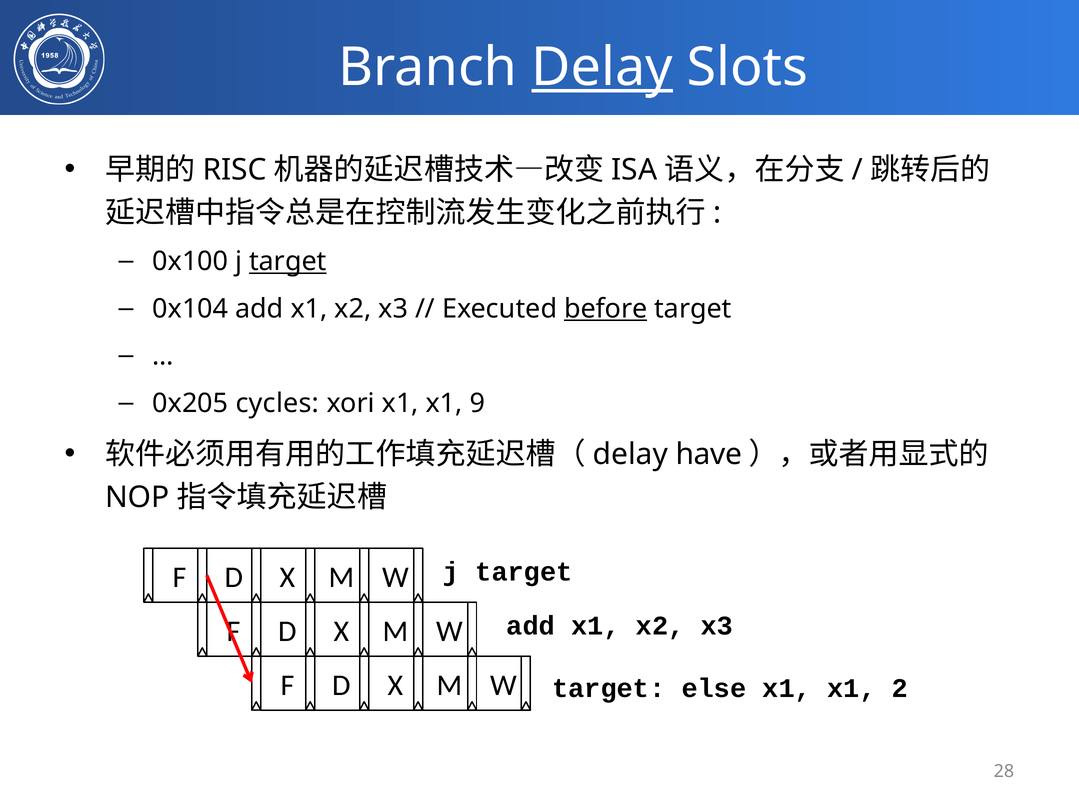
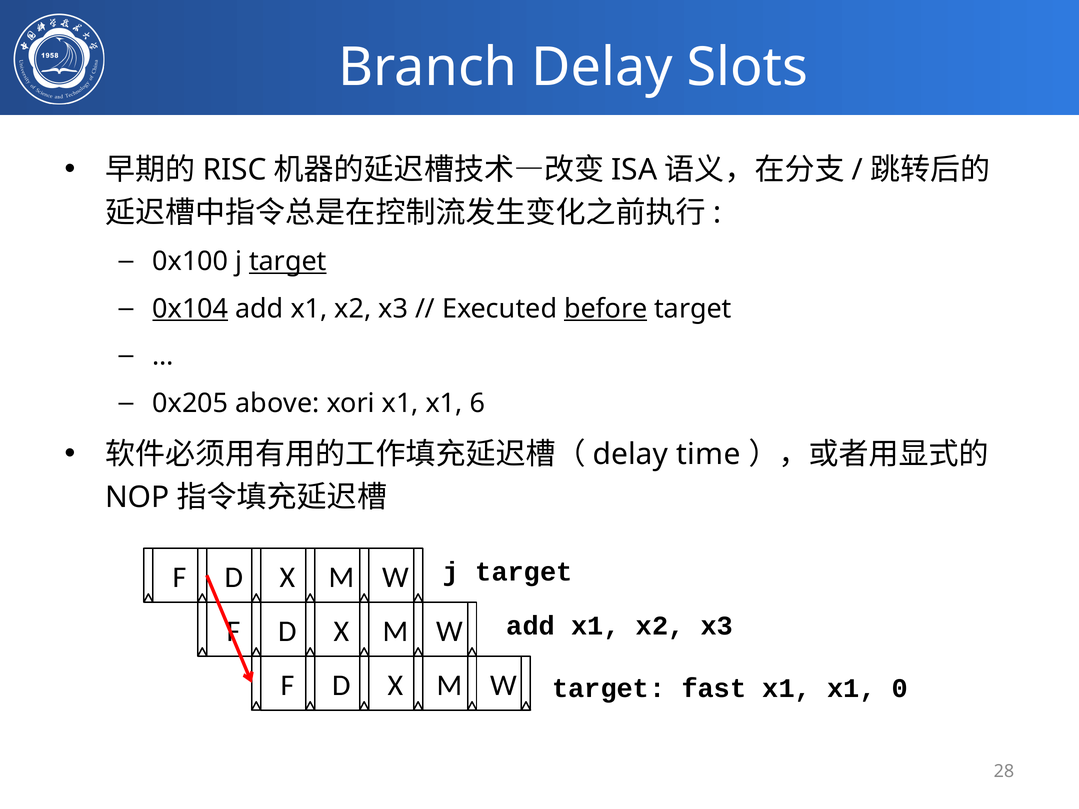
Delay at (602, 67) underline: present -> none
0x104 underline: none -> present
cycles: cycles -> above
9: 9 -> 6
have: have -> time
else: else -> fast
2: 2 -> 0
